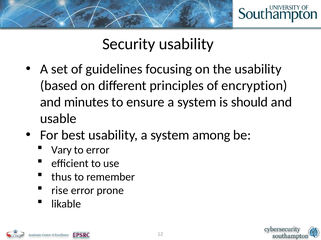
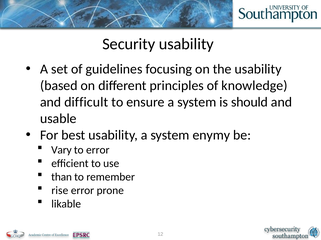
encryption: encryption -> knowledge
minutes: minutes -> difficult
among: among -> enymy
thus: thus -> than
